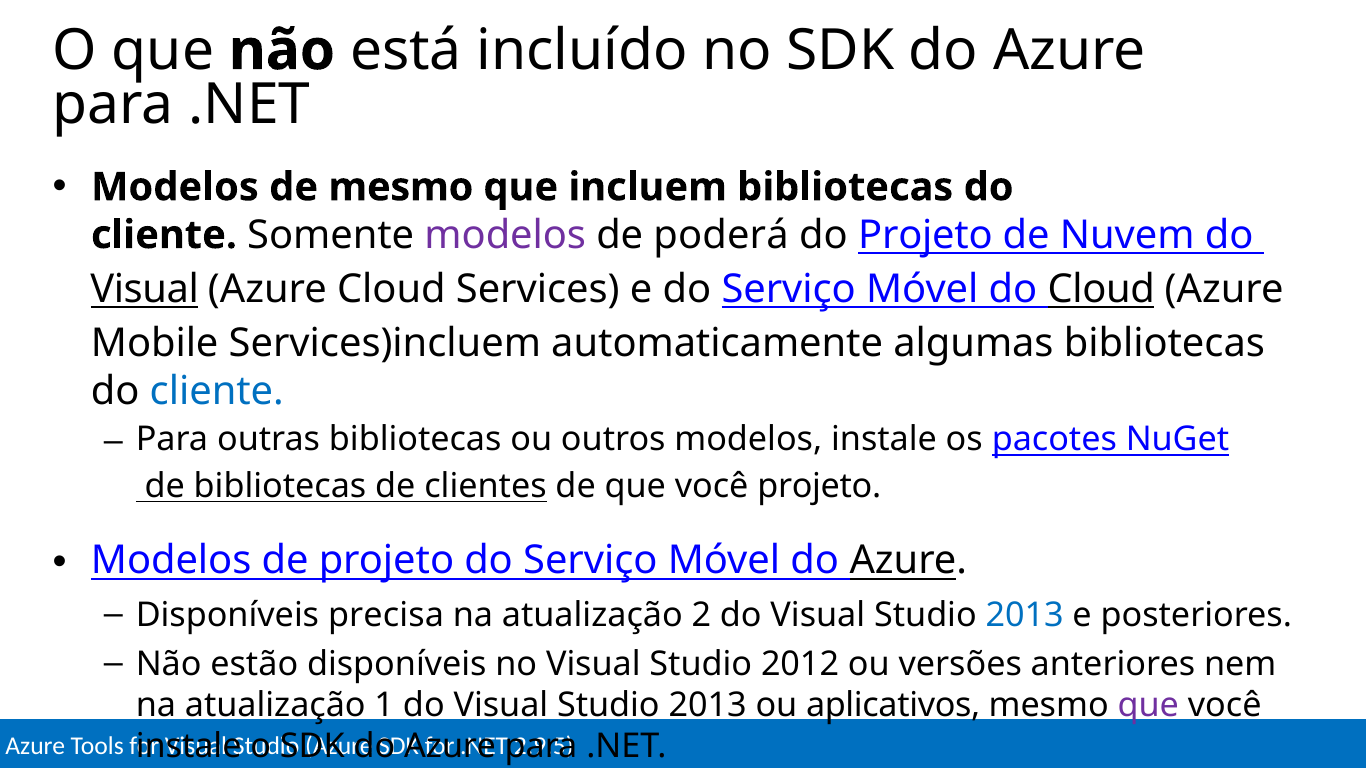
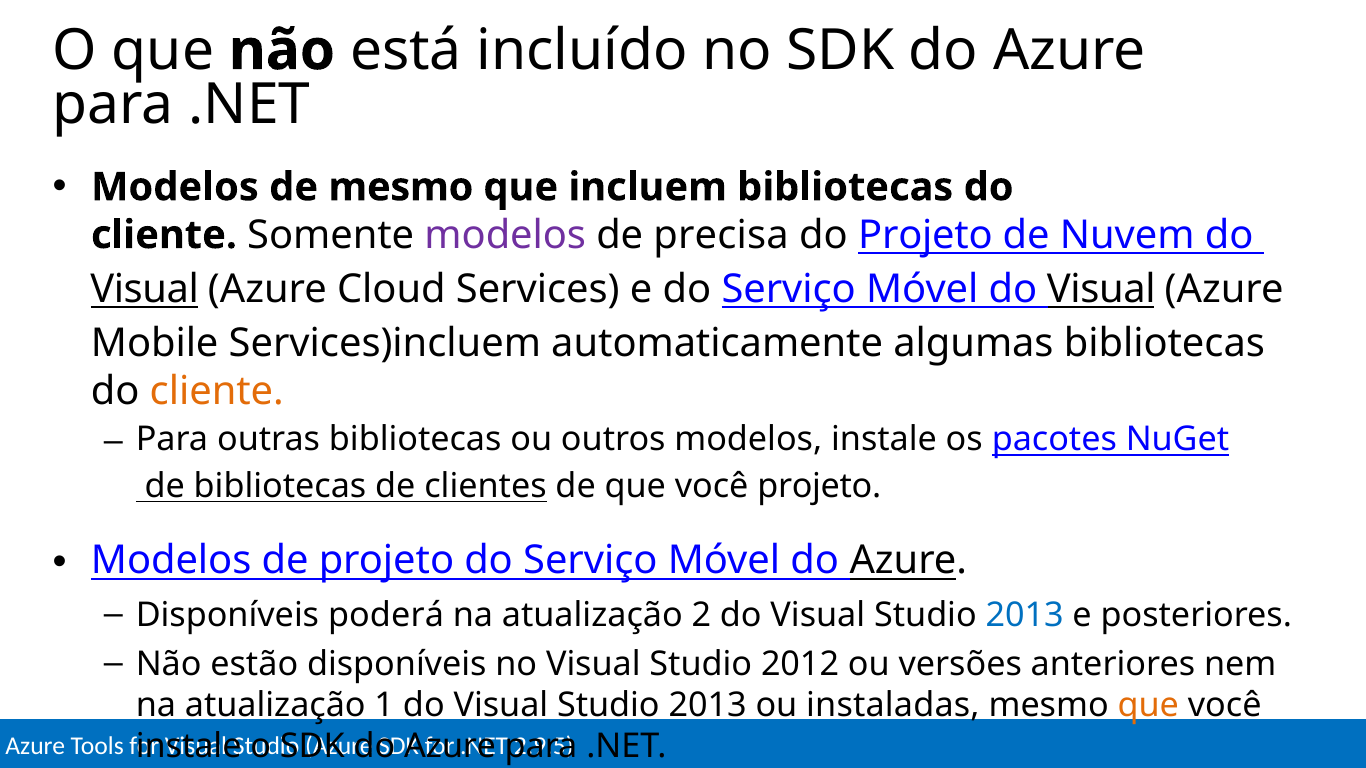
poderá: poderá -> precisa
Móvel do Cloud: Cloud -> Visual
cliente at (217, 391) colour: blue -> orange
precisa: precisa -> poderá
aplicativos: aplicativos -> instaladas
que at (1148, 706) colour: purple -> orange
